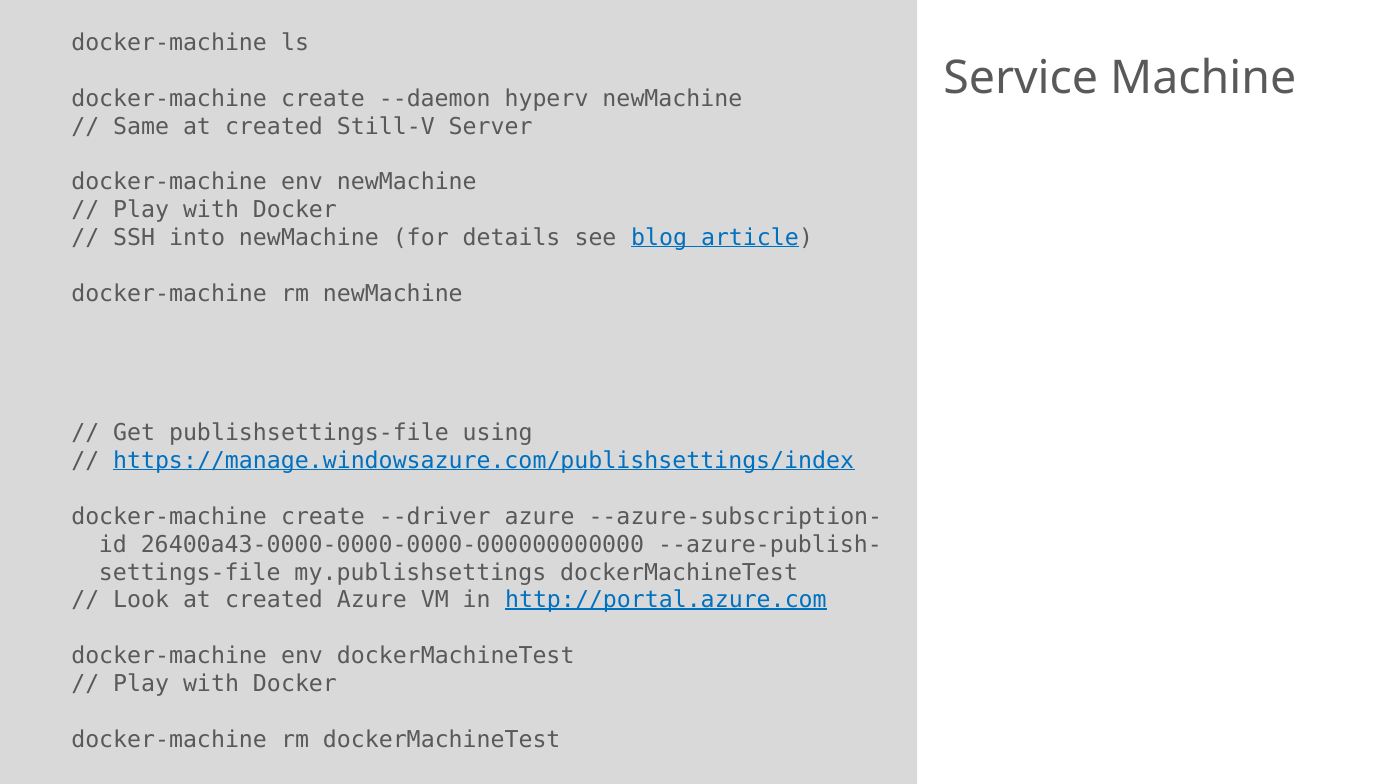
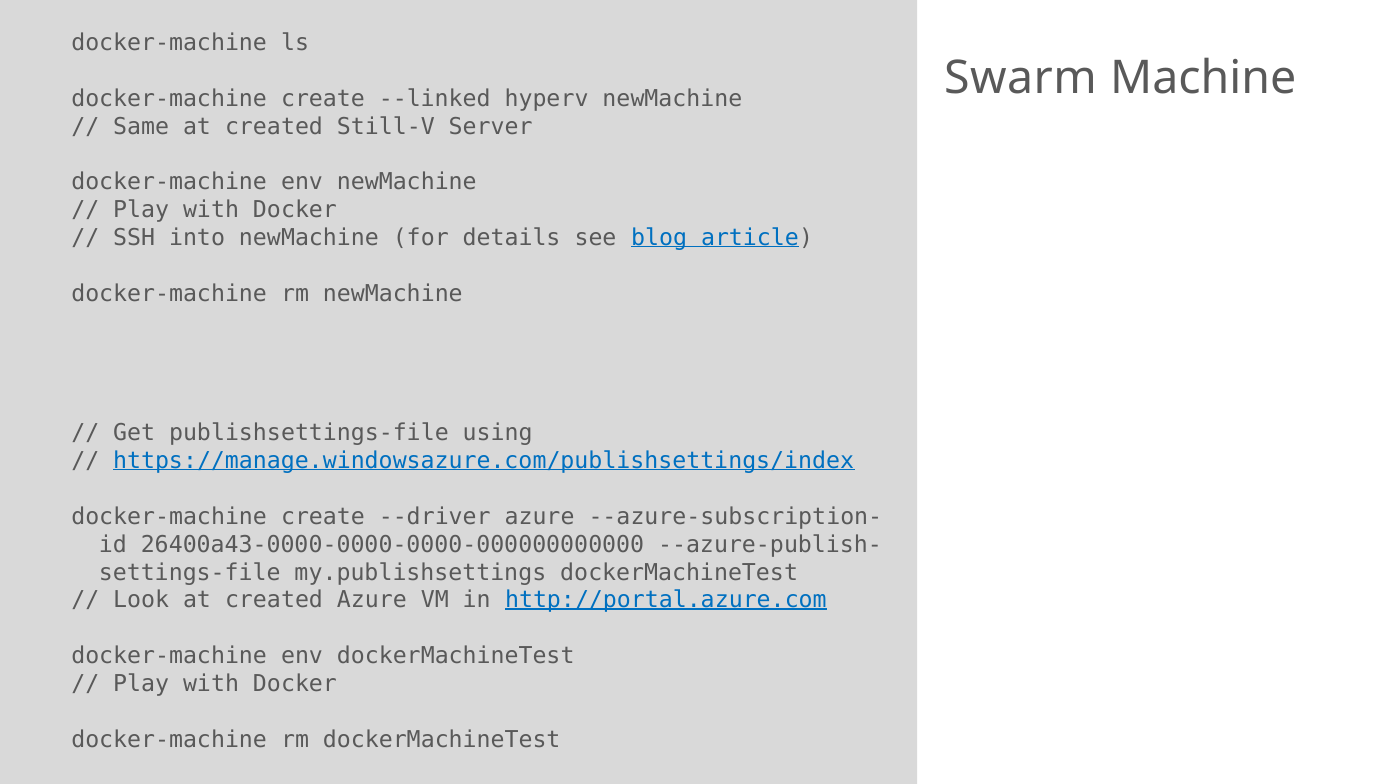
Service: Service -> Swarm
--daemon: --daemon -> --linked
